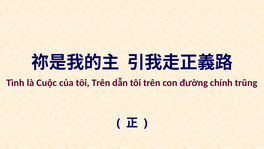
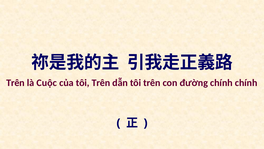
Tình at (15, 82): Tình -> Trên
chính trũng: trũng -> chính
